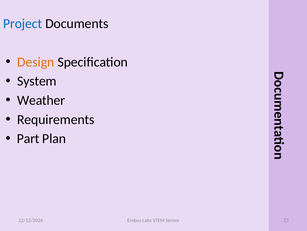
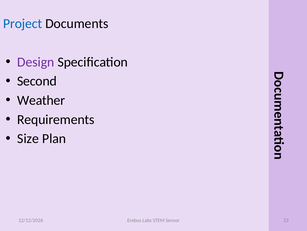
Design colour: orange -> purple
System: System -> Second
Part: Part -> Size
